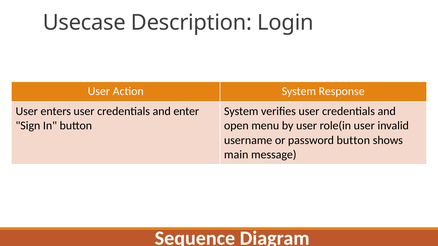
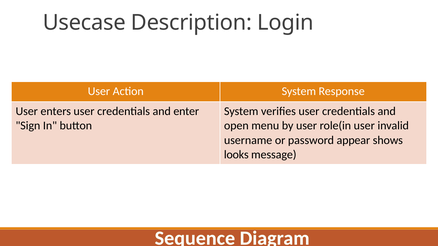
password button: button -> appear
main: main -> looks
